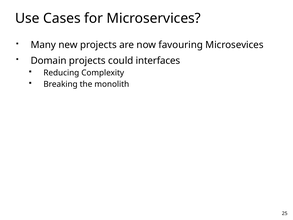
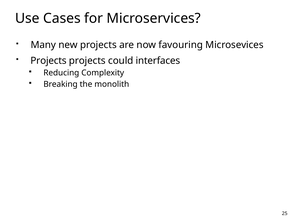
Domain at (49, 61): Domain -> Projects
